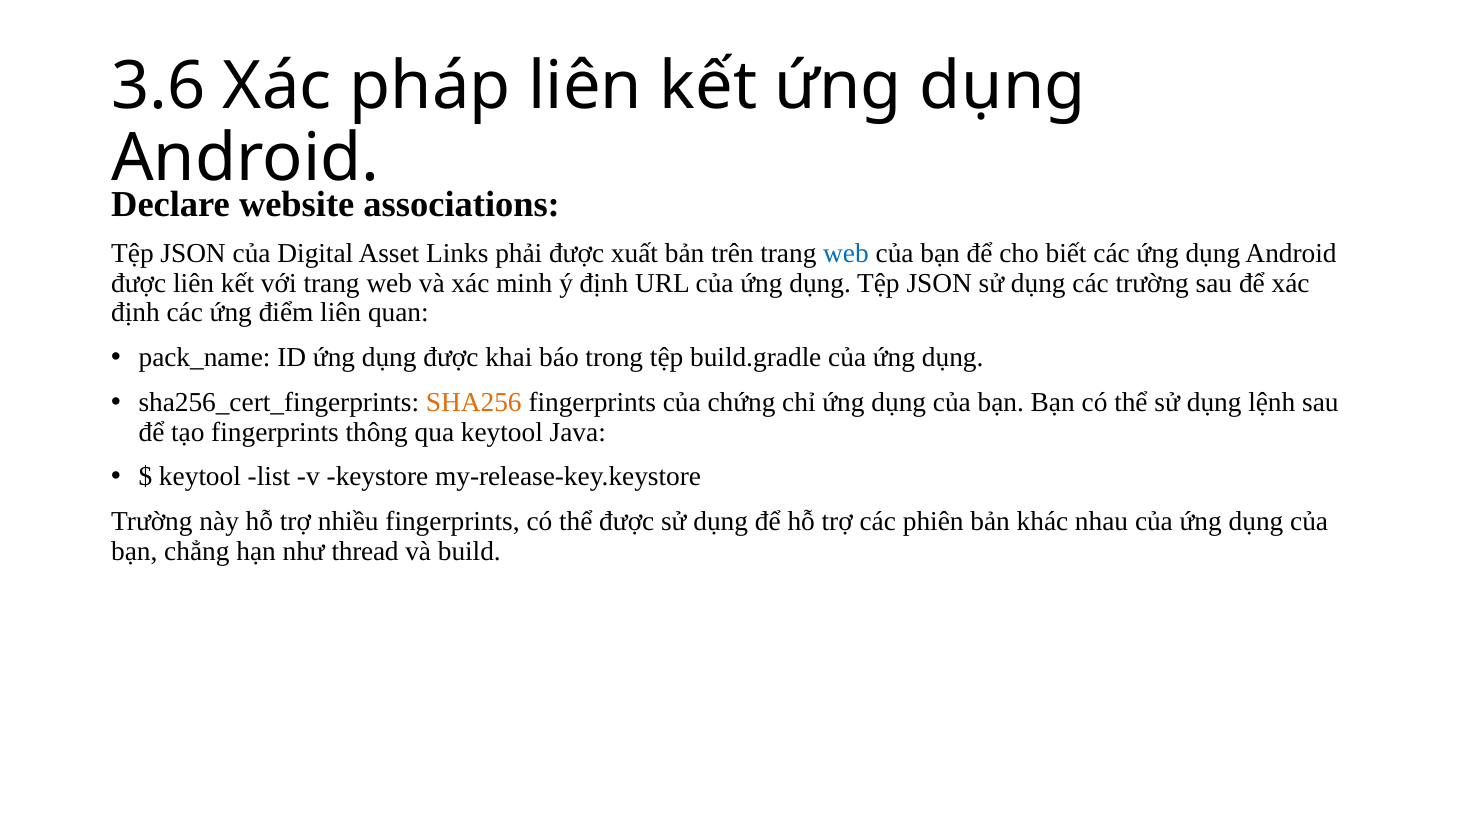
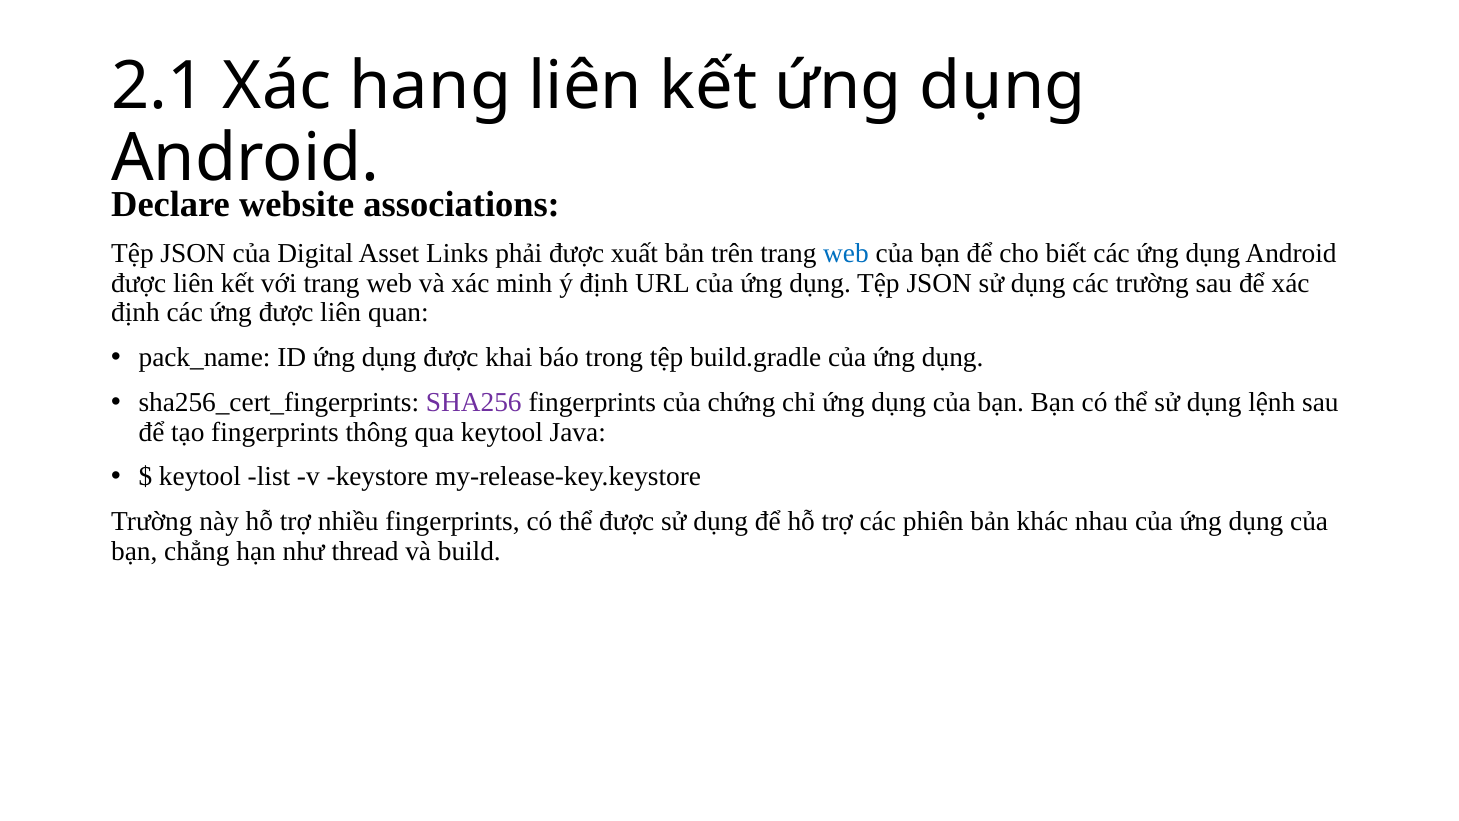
3.6: 3.6 -> 2.1
pháp: pháp -> hang
ứng điểm: điểm -> được
SHA256 colour: orange -> purple
